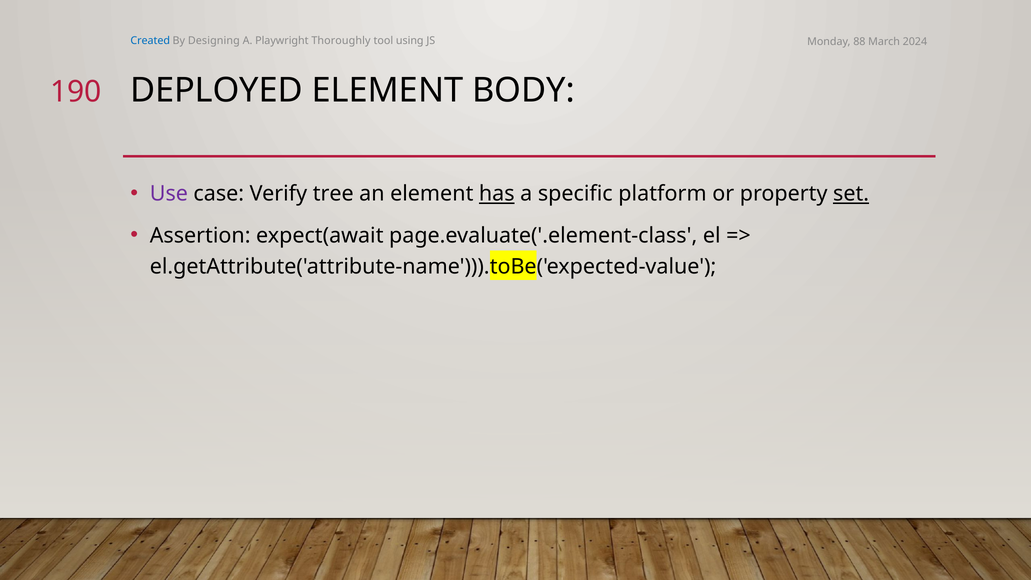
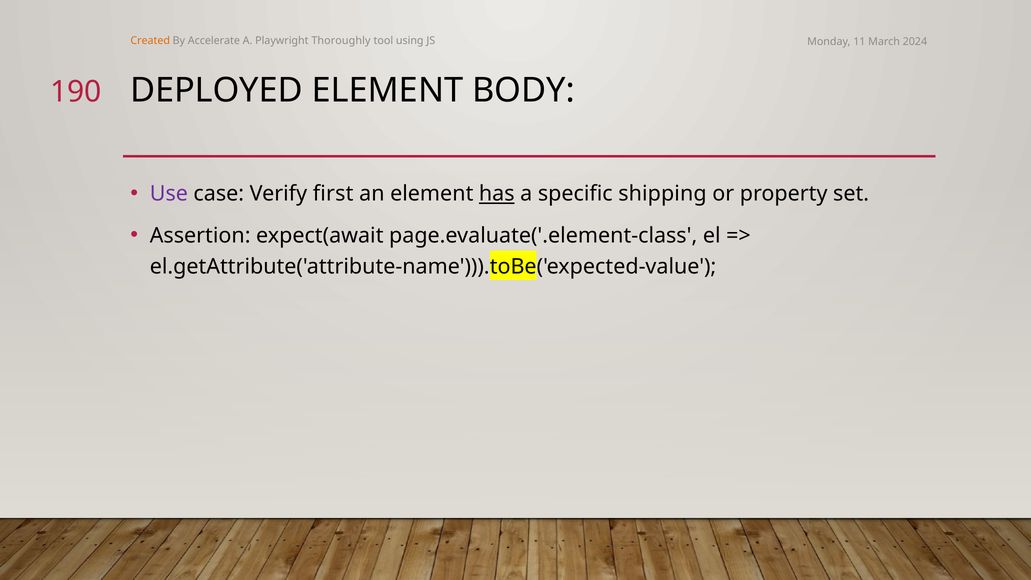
Created colour: blue -> orange
Designing: Designing -> Accelerate
88: 88 -> 11
tree: tree -> first
platform: platform -> shipping
set underline: present -> none
